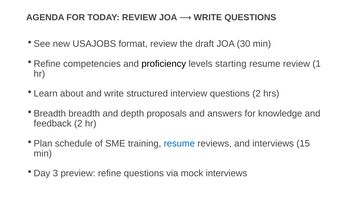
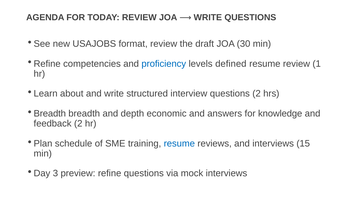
proficiency colour: black -> blue
starting: starting -> defined
proposals: proposals -> economic
